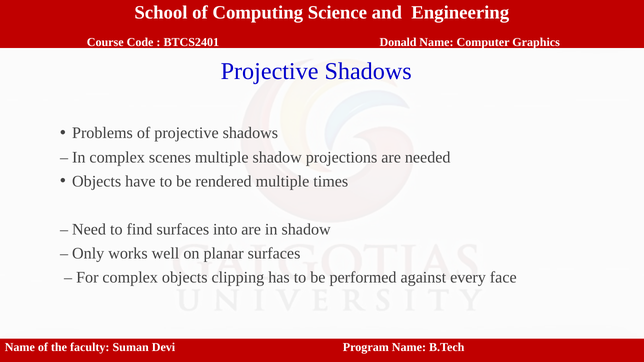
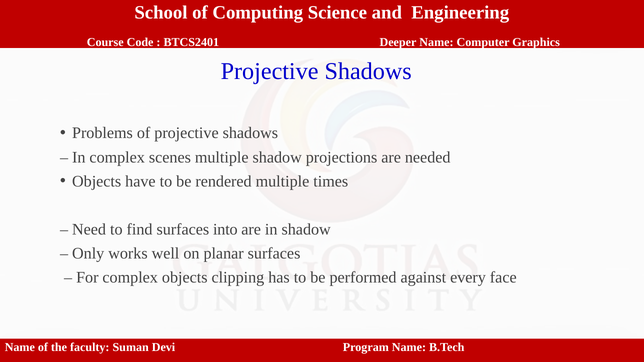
Donald: Donald -> Deeper
